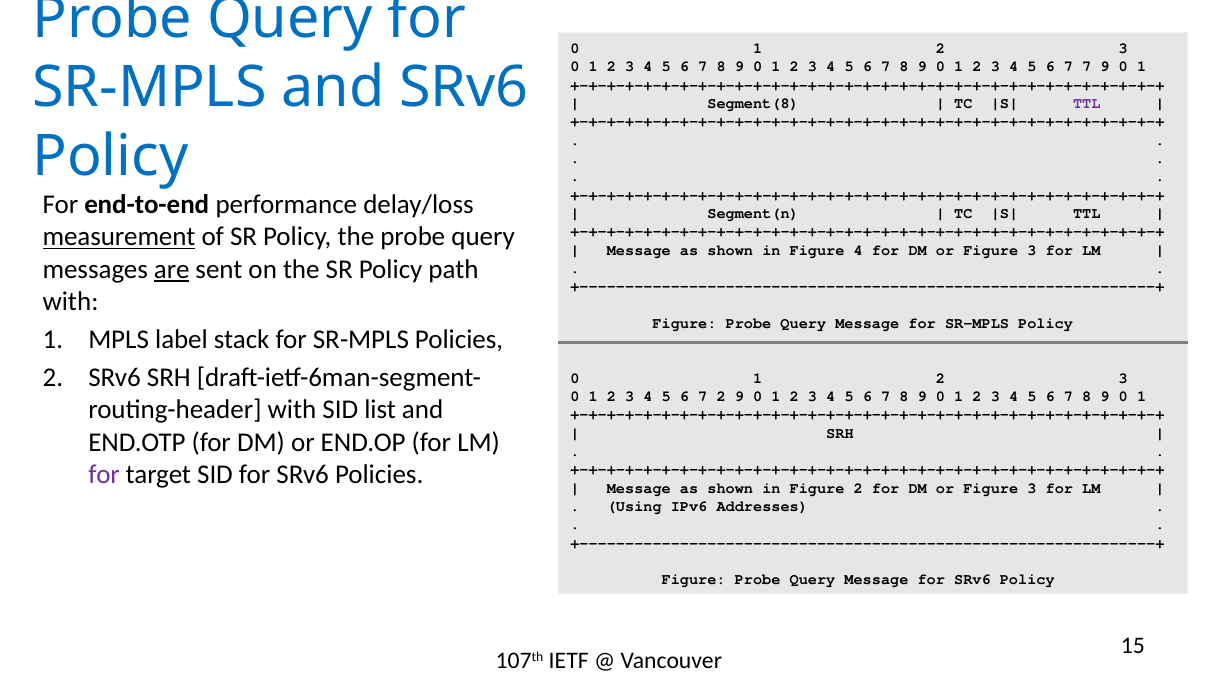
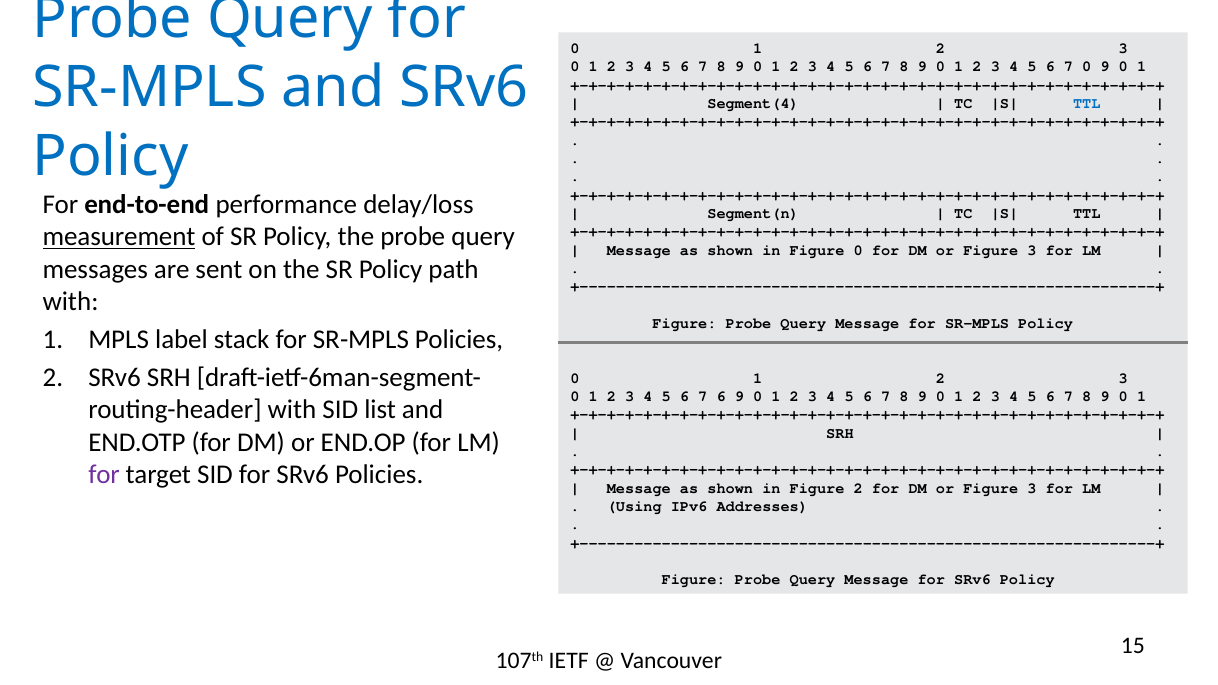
7 7: 7 -> 0
Segment(8: Segment(8 -> Segment(4
TTL at (1087, 104) colour: purple -> blue
Figure 4: 4 -> 0
are underline: present -> none
7 2: 2 -> 6
